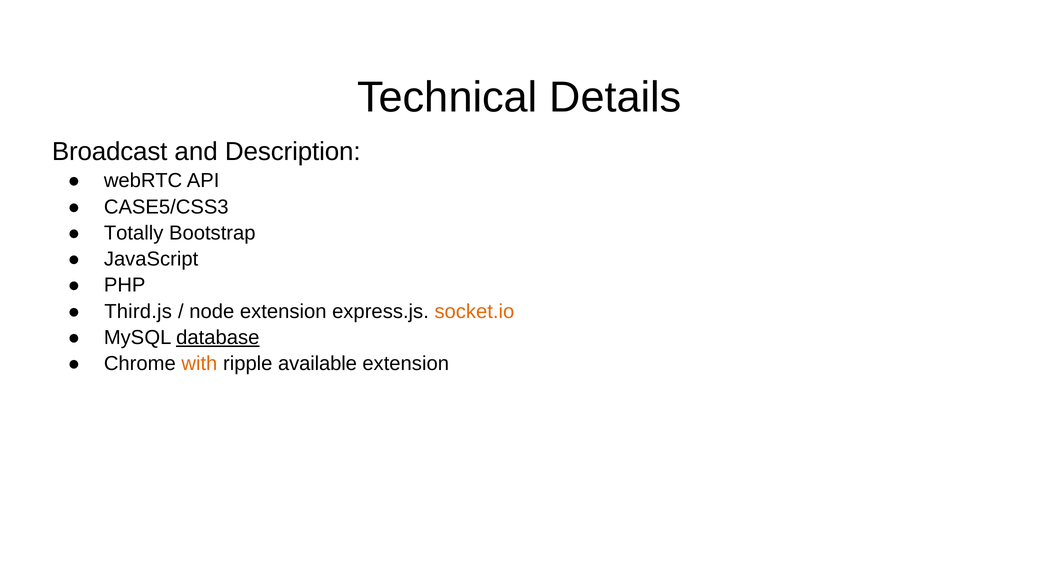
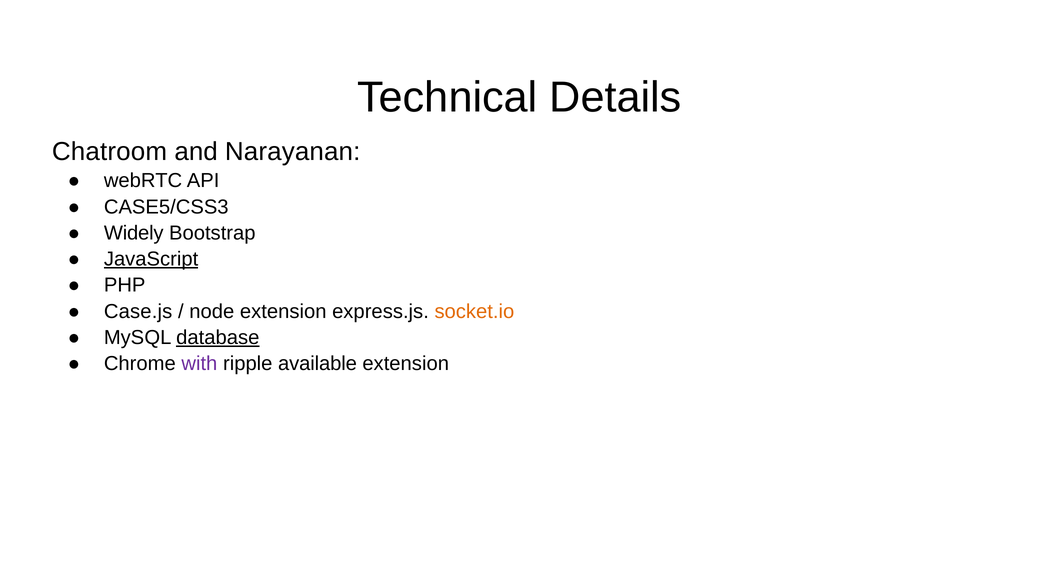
Broadcast: Broadcast -> Chatroom
Description: Description -> Narayanan
Totally: Totally -> Widely
JavaScript underline: none -> present
Third.js: Third.js -> Case.js
with colour: orange -> purple
